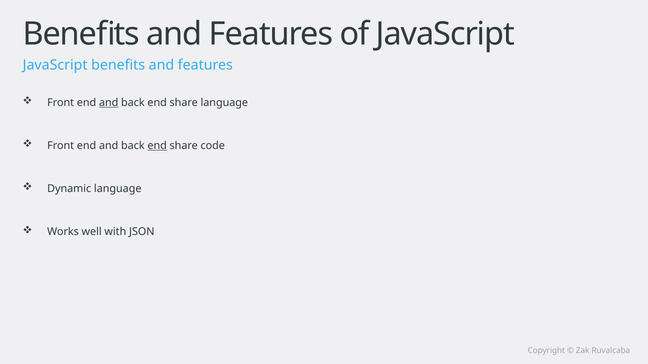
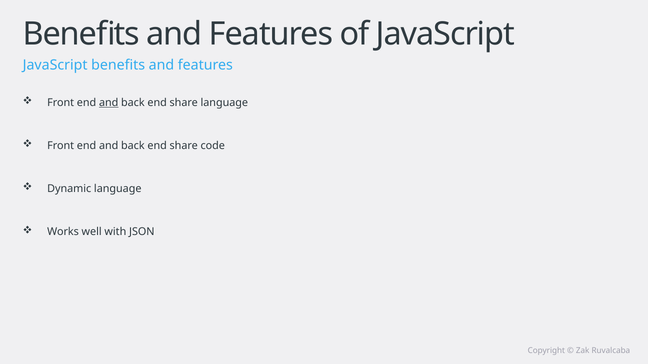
end at (157, 146) underline: present -> none
